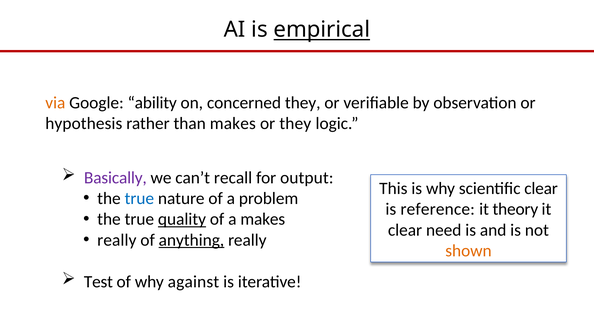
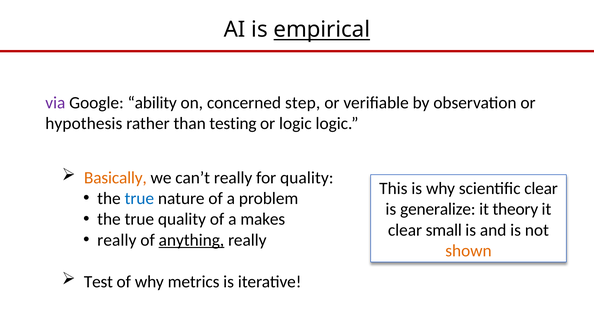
via colour: orange -> purple
concerned they: they -> step
than makes: makes -> testing
or they: they -> logic
Basically colour: purple -> orange
can’t recall: recall -> really
for output: output -> quality
reference: reference -> generalize
quality at (182, 219) underline: present -> none
need: need -> small
against: against -> metrics
